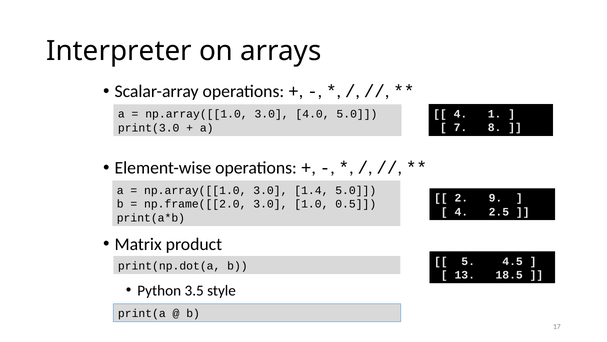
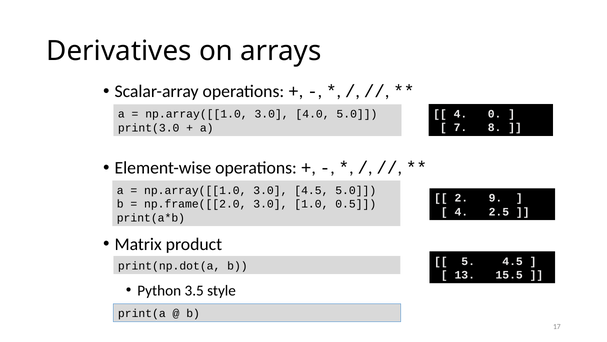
Interpreter: Interpreter -> Derivatives
1: 1 -> 0
3.0 1.4: 1.4 -> 4.5
18.5: 18.5 -> 15.5
